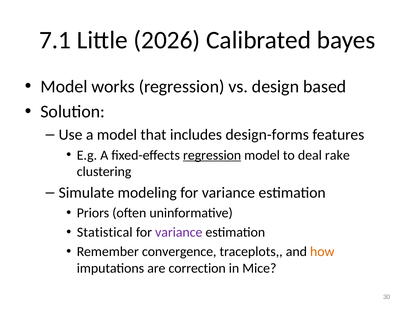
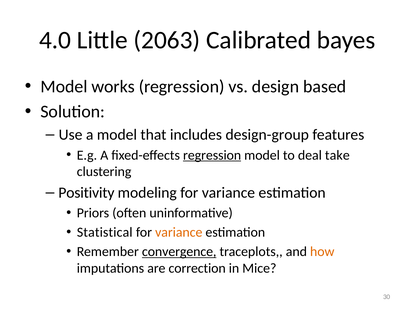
7.1: 7.1 -> 4.0
2026: 2026 -> 2063
design-forms: design-forms -> design-group
rake: rake -> take
Simulate: Simulate -> Positivity
variance at (179, 233) colour: purple -> orange
convergence underline: none -> present
